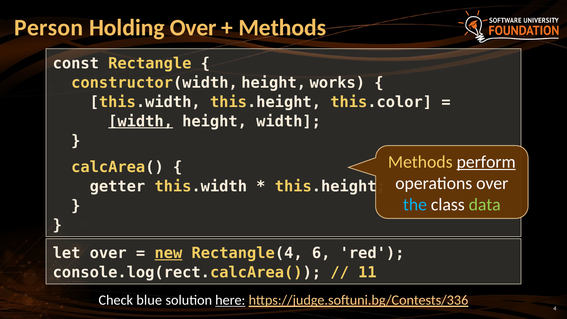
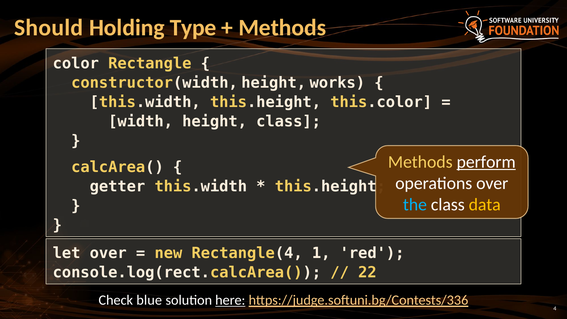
Person: Person -> Should
Holding Over: Over -> Type
const: const -> color
width at (141, 121) underline: present -> none
height width: width -> class
data colour: light green -> yellow
new underline: present -> none
6: 6 -> 1
11: 11 -> 22
